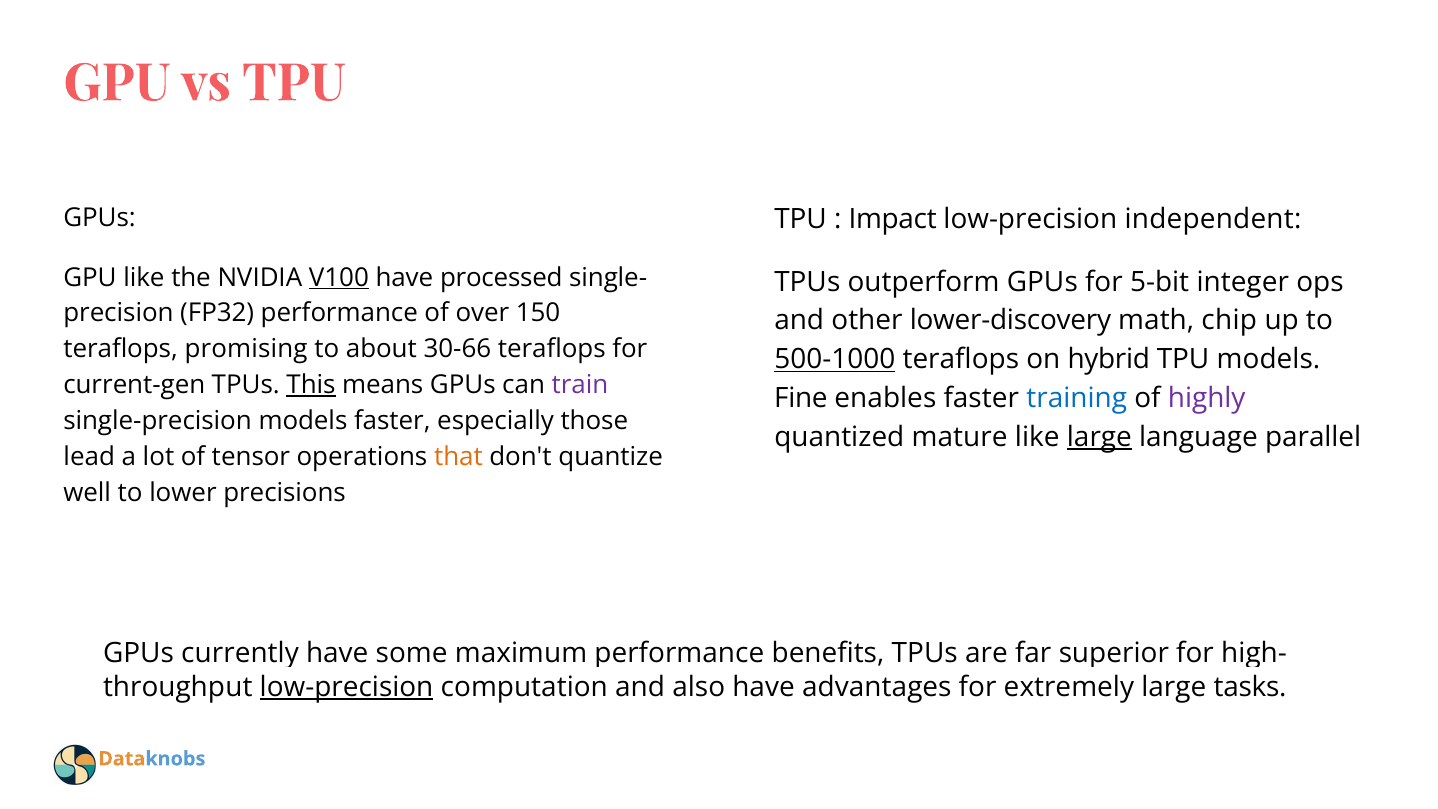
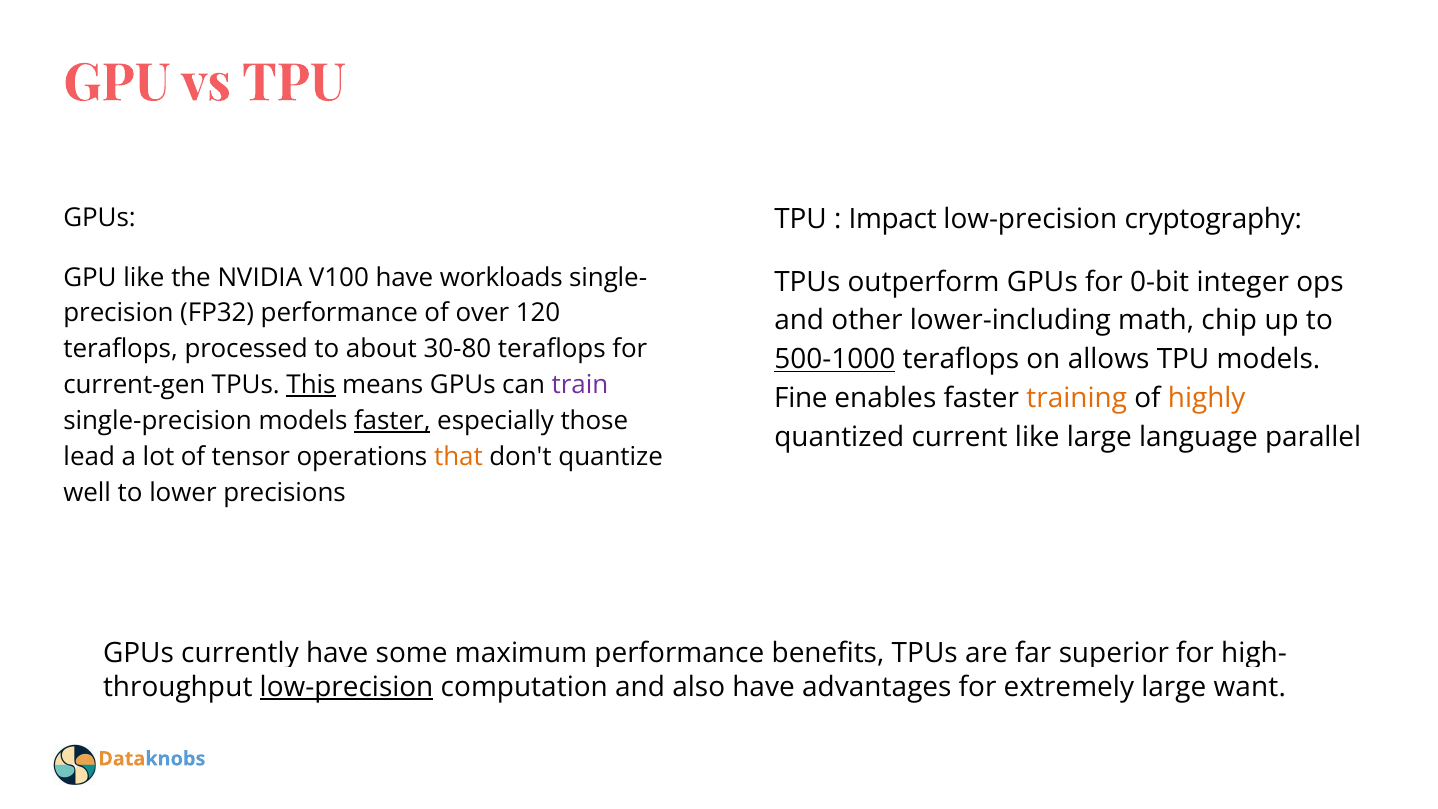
independent: independent -> cryptography
V100 underline: present -> none
processed: processed -> workloads
5-bit: 5-bit -> 0-bit
150: 150 -> 120
lower-discovery: lower-discovery -> lower-including
promising: promising -> processed
30-66: 30-66 -> 30-80
hybrid: hybrid -> allows
training colour: blue -> orange
highly colour: purple -> orange
faster at (392, 421) underline: none -> present
mature: mature -> current
large at (1099, 437) underline: present -> none
tasks: tasks -> want
